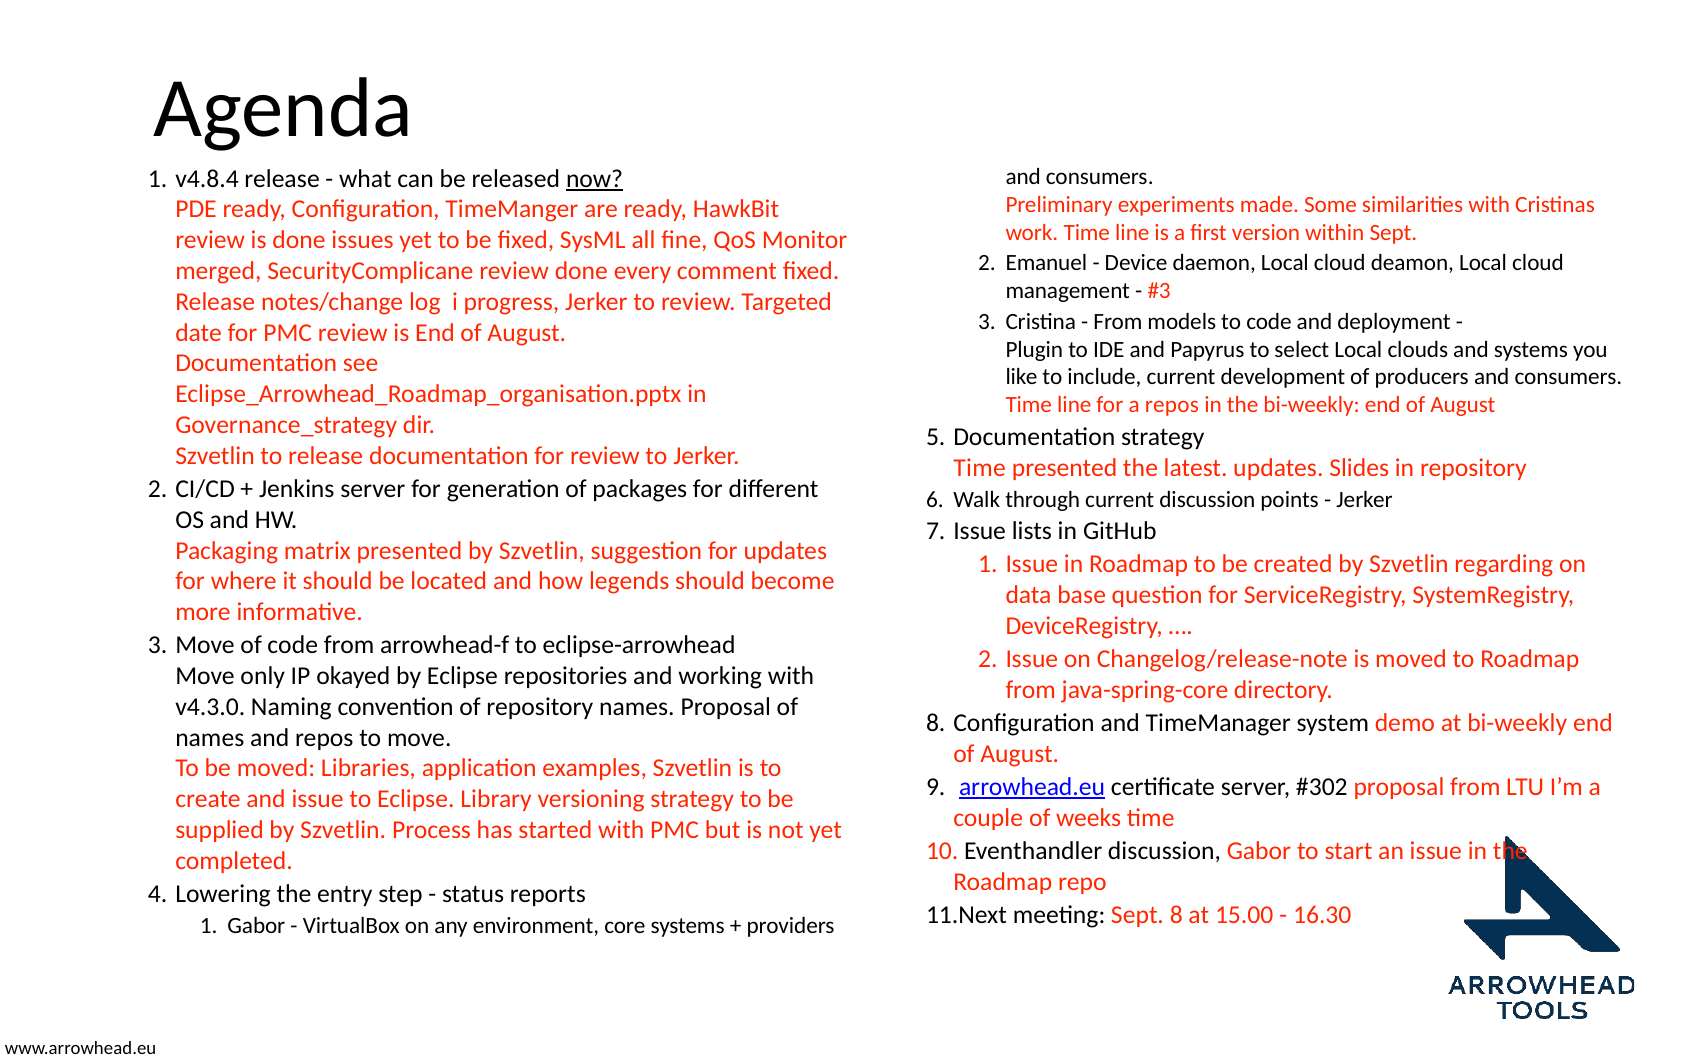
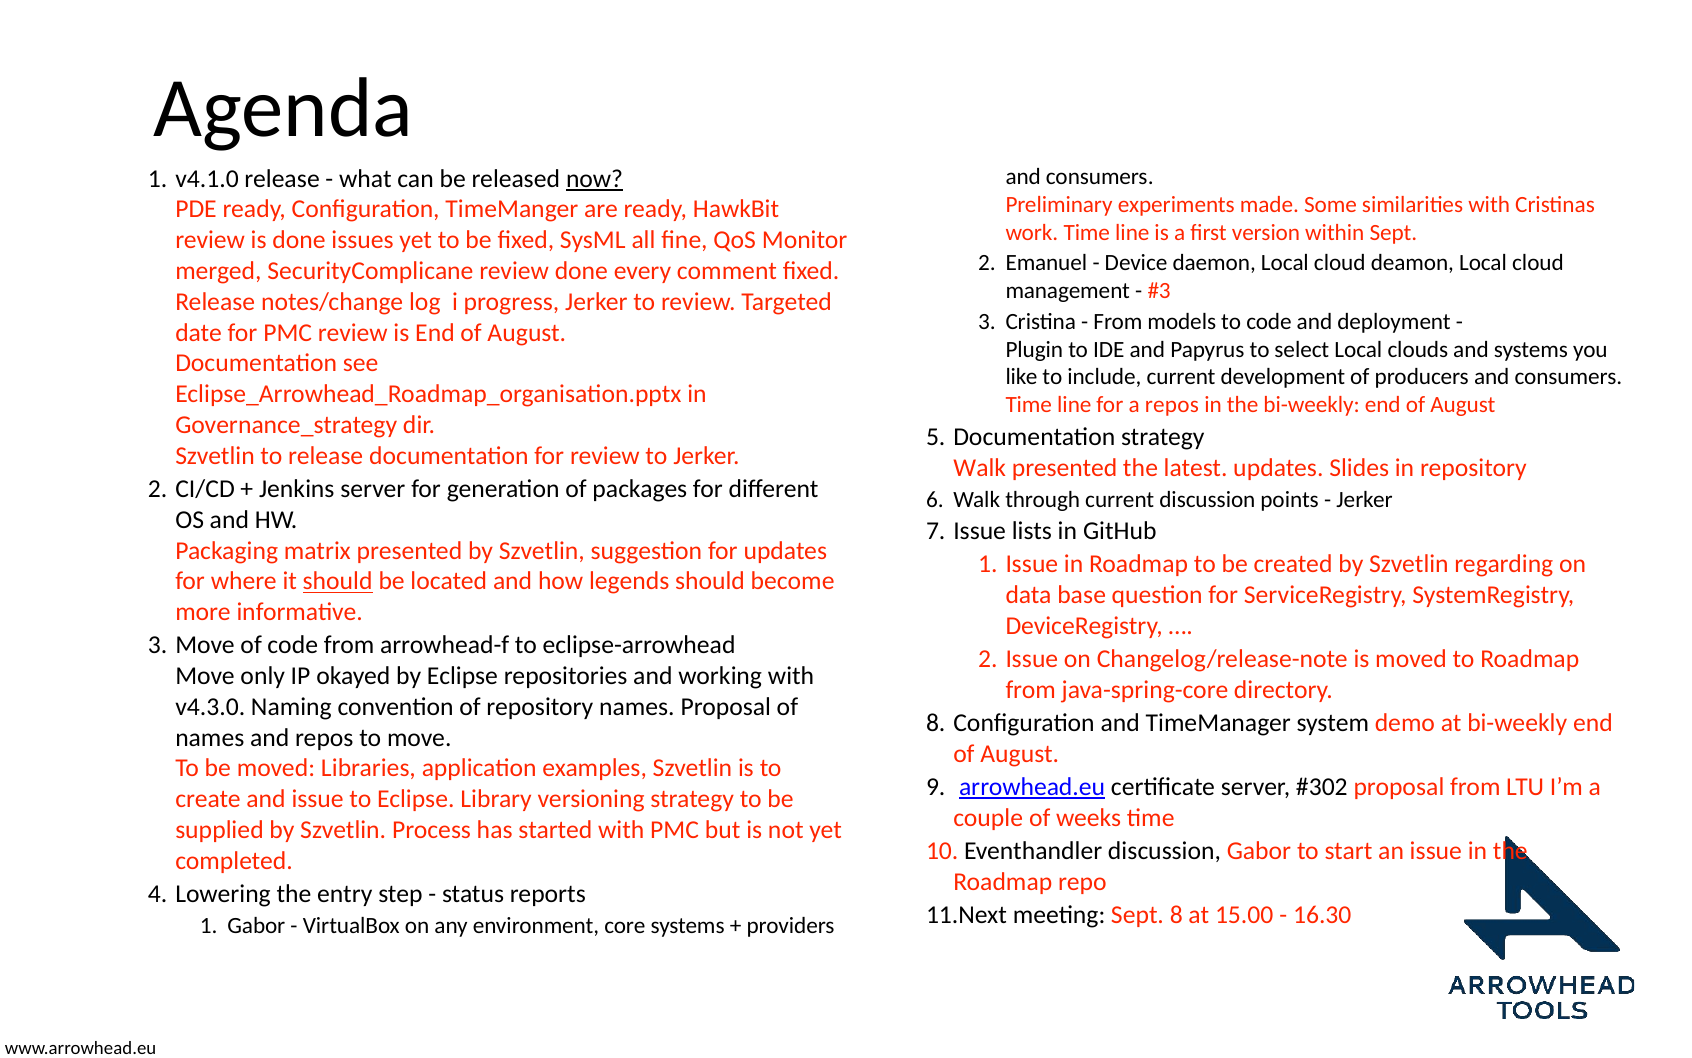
v4.8.4: v4.8.4 -> v4.1.0
Time at (980, 468): Time -> Walk
should at (338, 581) underline: none -> present
